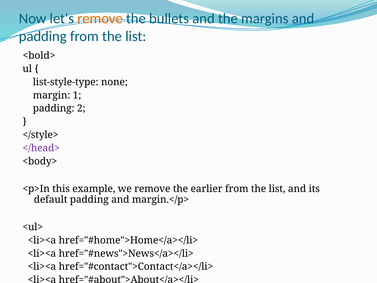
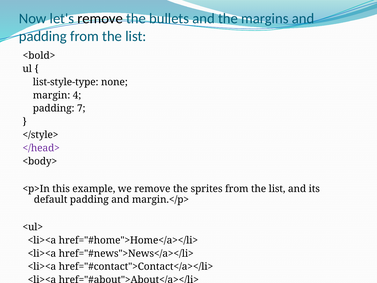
remove at (100, 19) colour: orange -> black
1: 1 -> 4
2: 2 -> 7
earlier: earlier -> sprites
